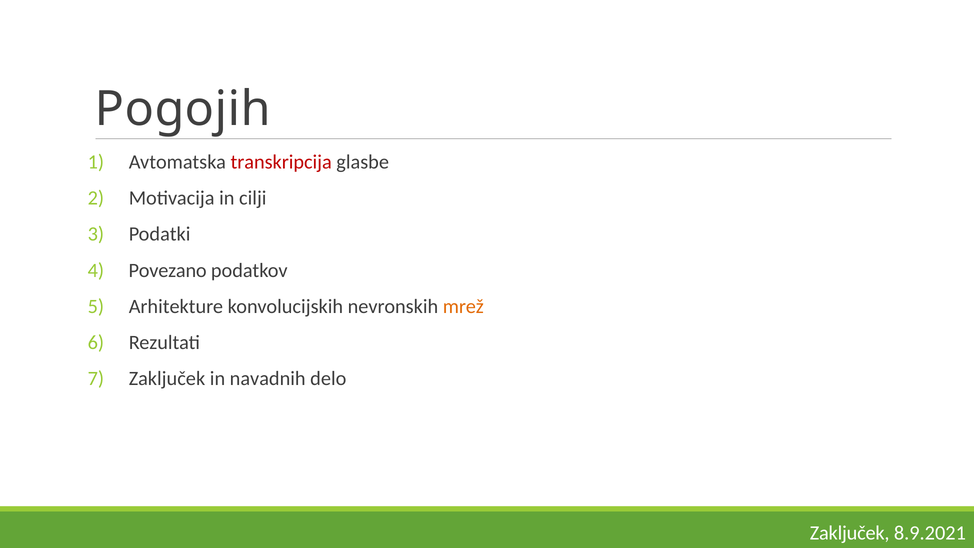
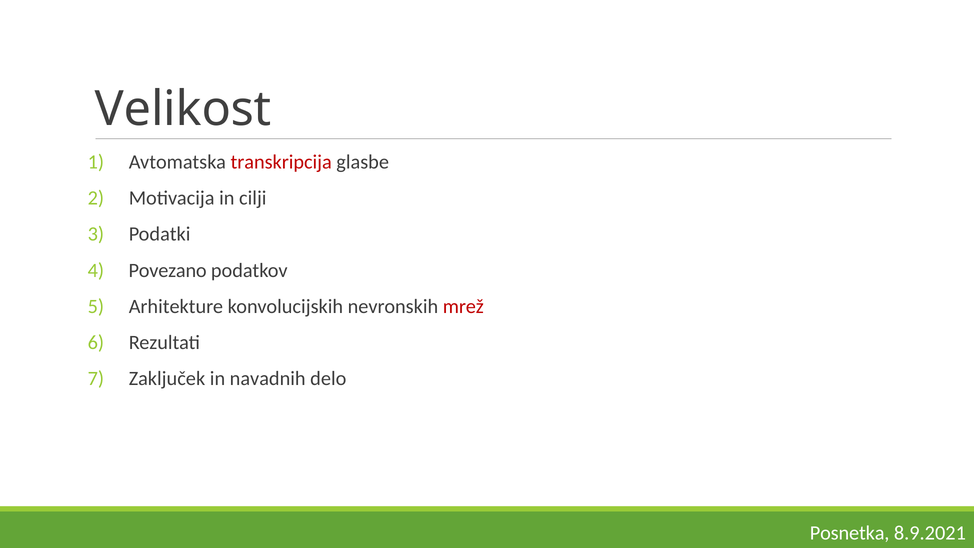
Pogojih: Pogojih -> Velikost
mrež colour: orange -> red
Zaključek at (850, 533): Zaključek -> Posnetka
